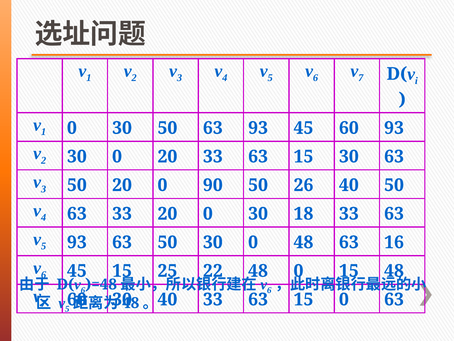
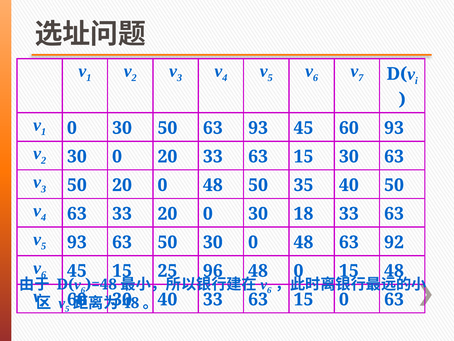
20 0 90: 90 -> 48
26: 26 -> 35
16: 16 -> 92
22: 22 -> 96
